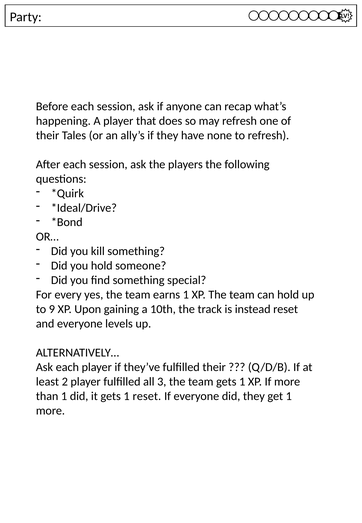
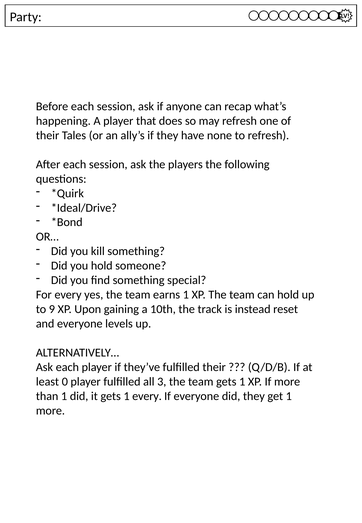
2: 2 -> 0
1 reset: reset -> every
